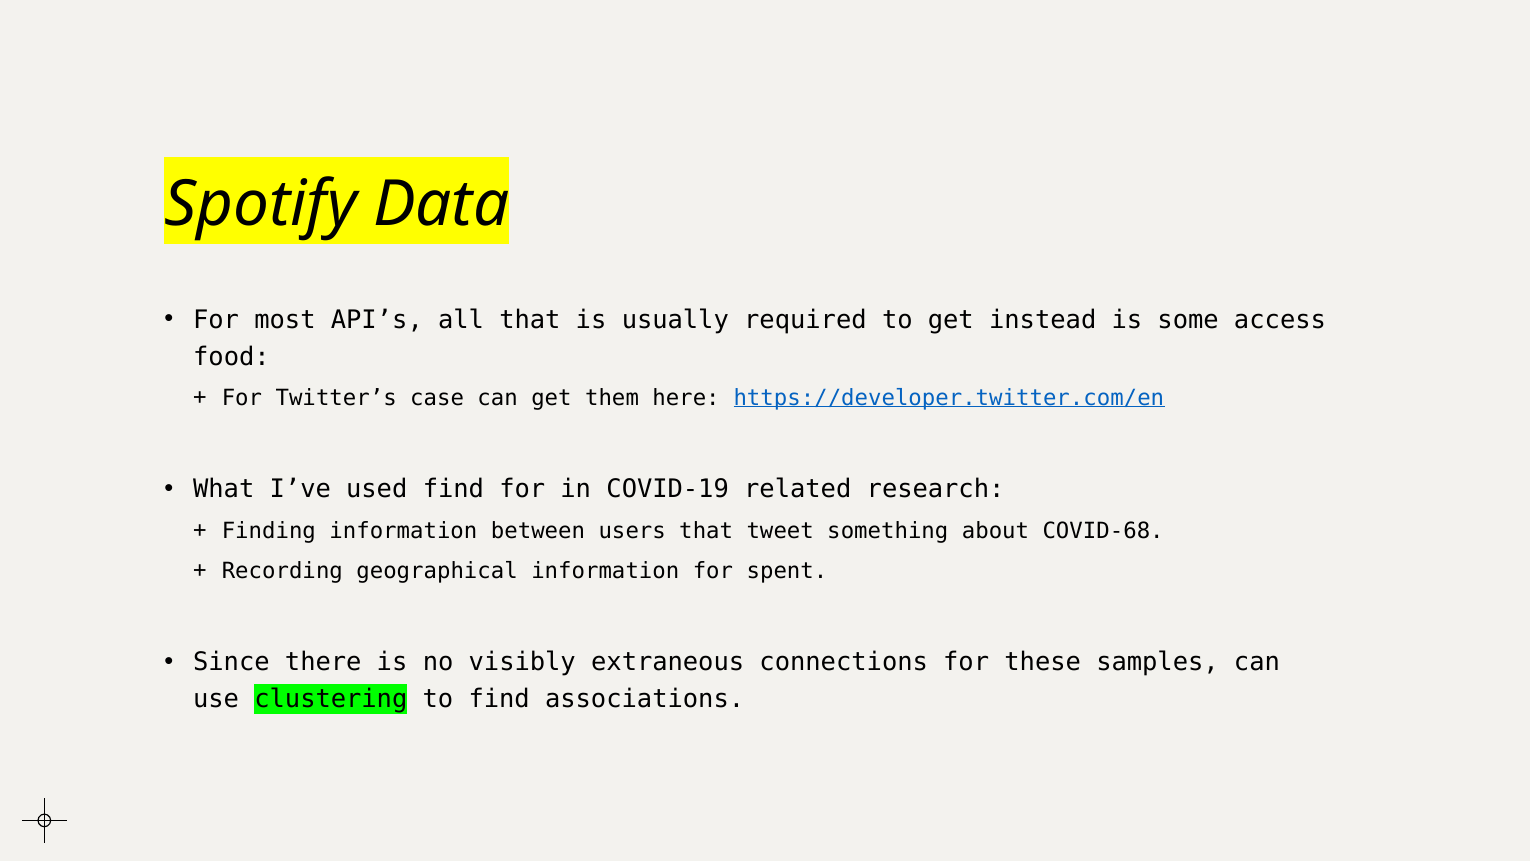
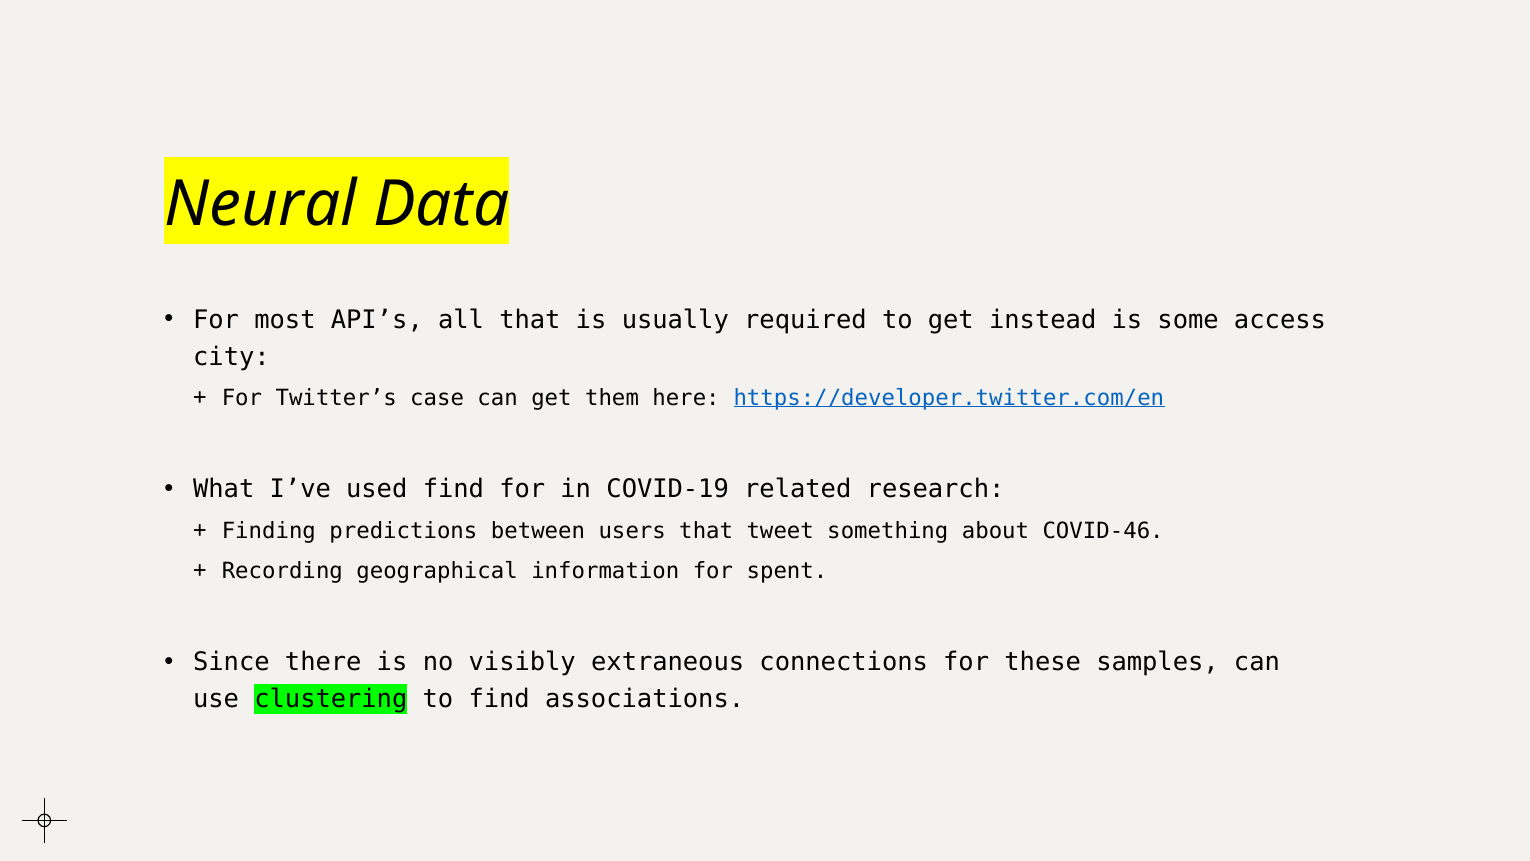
Spotify: Spotify -> Neural
food: food -> city
Finding information: information -> predictions
COVID-68: COVID-68 -> COVID-46
